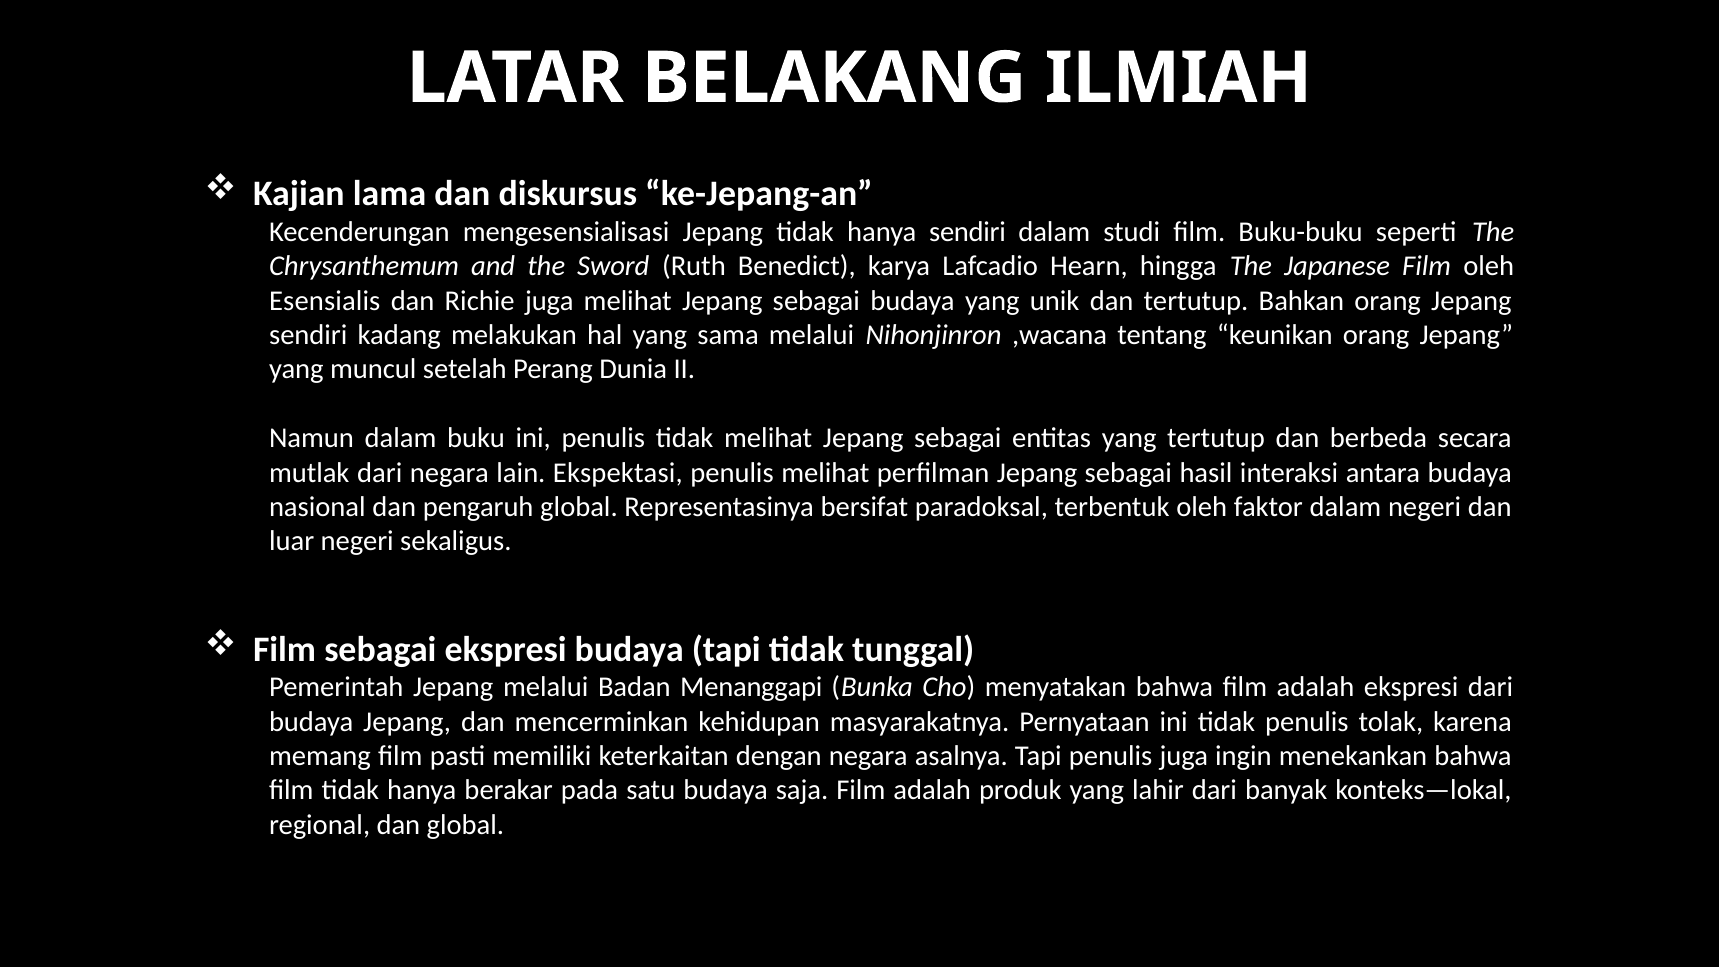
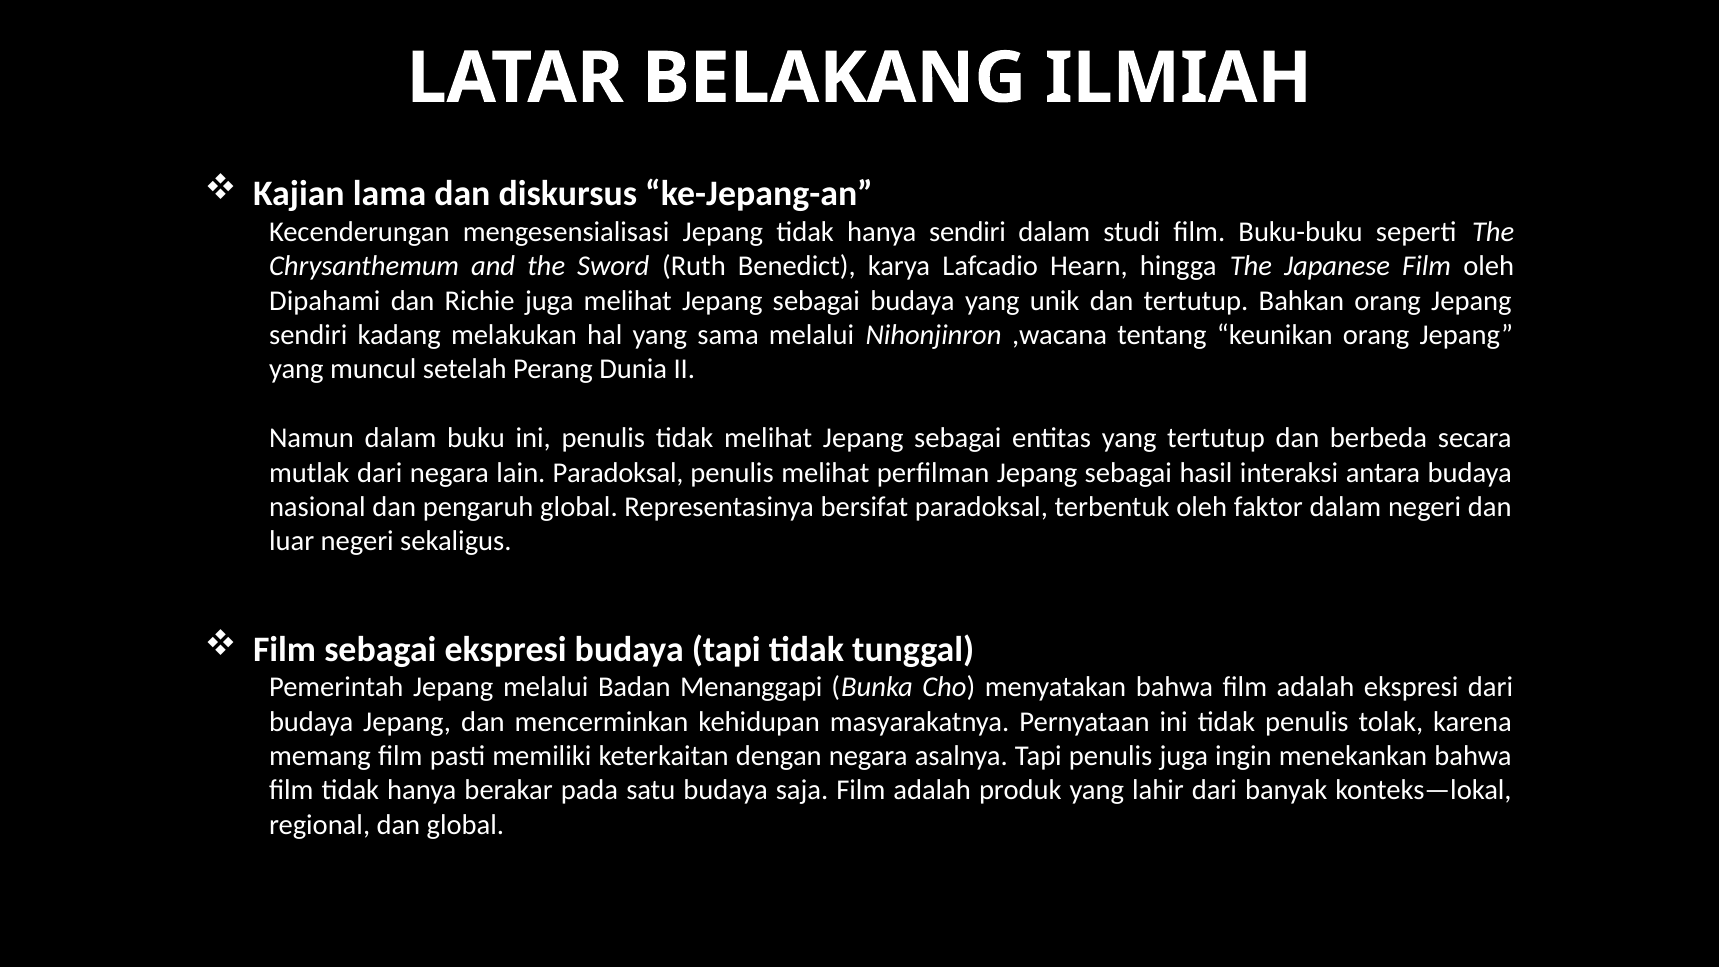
Esensialis: Esensialis -> Dipahami
lain Ekspektasi: Ekspektasi -> Paradoksal
